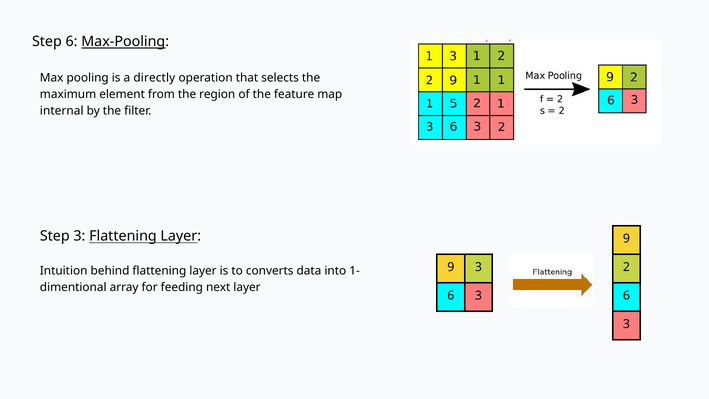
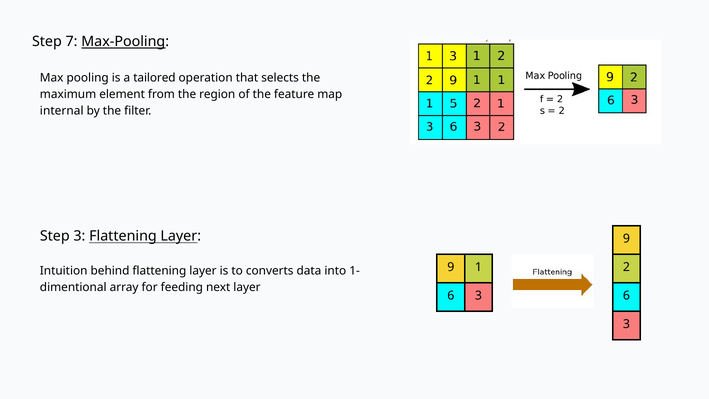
Step 6: 6 -> 7
directly: directly -> tailored
9 3: 3 -> 1
